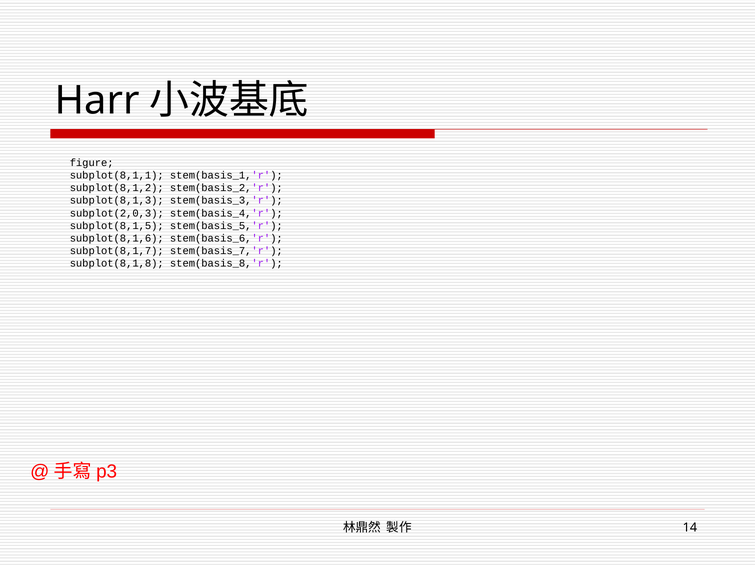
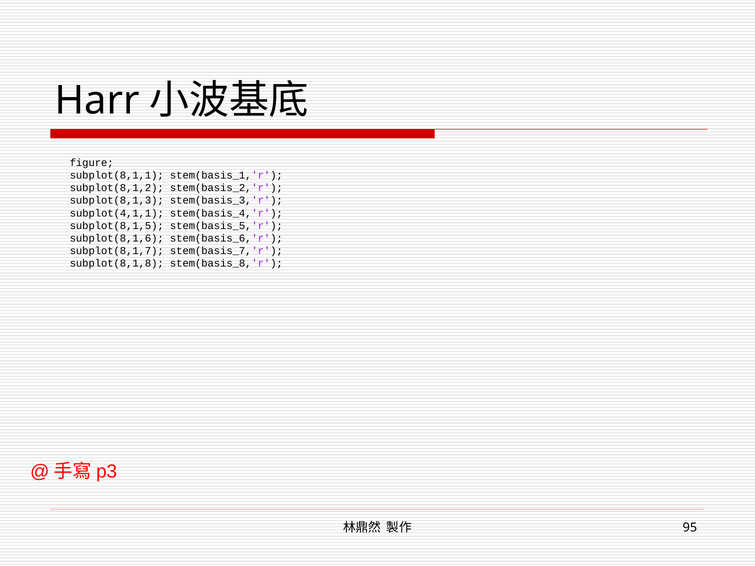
subplot(2,0,3: subplot(2,0,3 -> subplot(4,1,1
14: 14 -> 95
